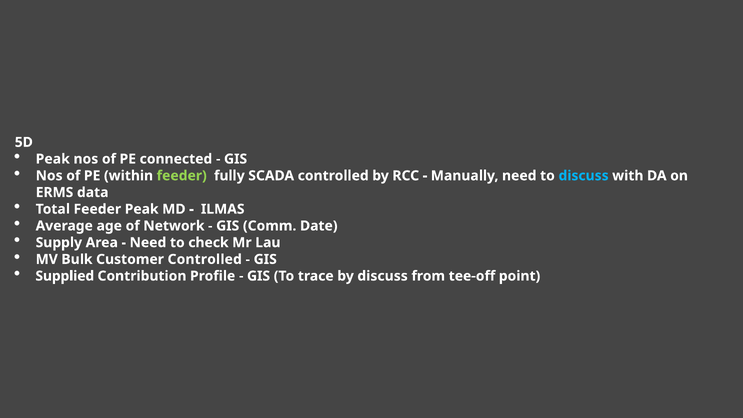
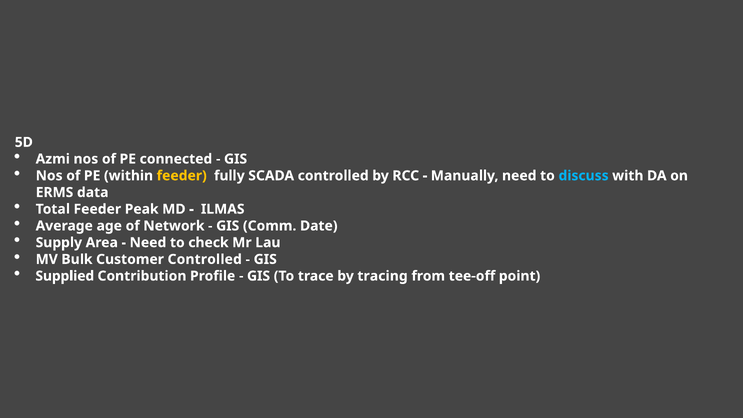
Peak at (53, 159): Peak -> Azmi
feeder at (182, 176) colour: light green -> yellow
by discuss: discuss -> tracing
